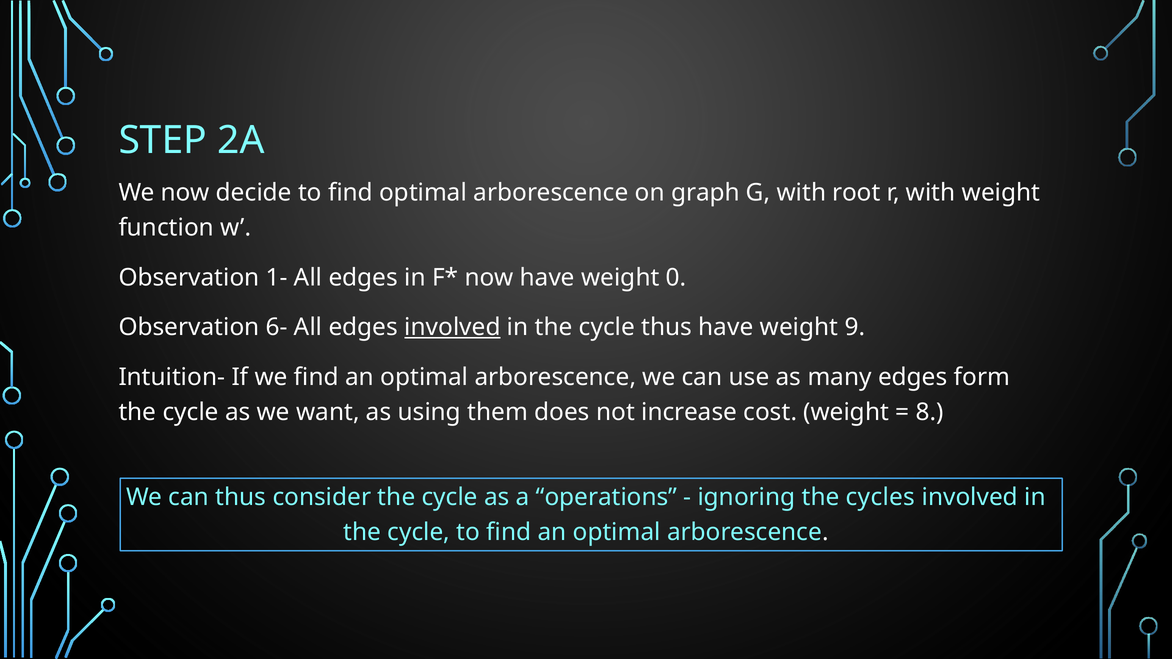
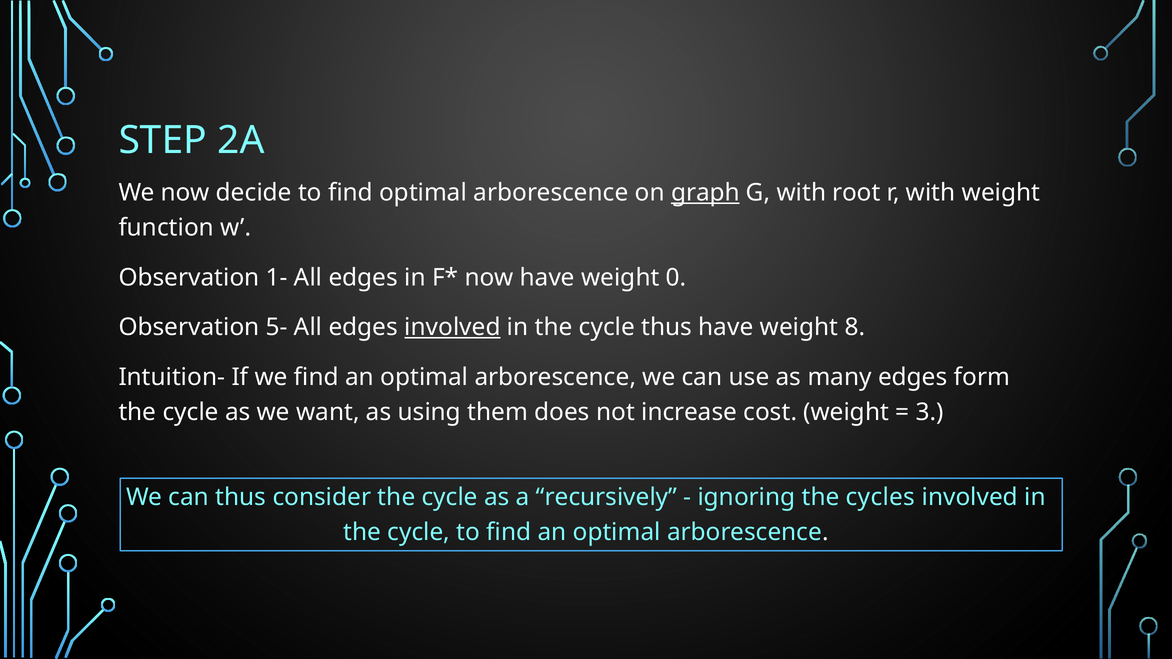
graph underline: none -> present
6-: 6- -> 5-
9: 9 -> 8
8: 8 -> 3
operations: operations -> recursively
